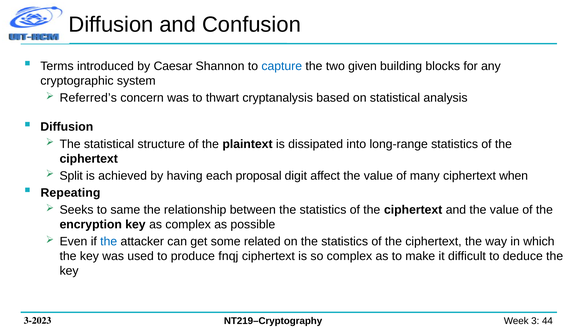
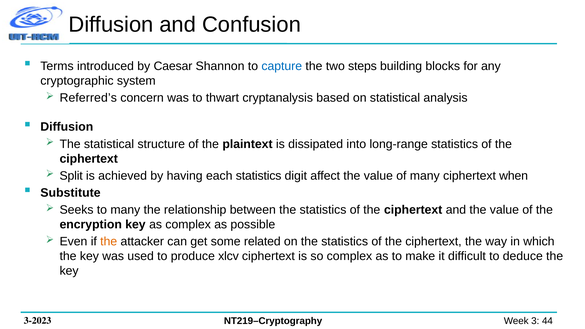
given: given -> steps
each proposal: proposal -> statistics
Repeating: Repeating -> Substitute
to same: same -> many
the at (109, 242) colour: blue -> orange
fnqj: fnqj -> xlcv
